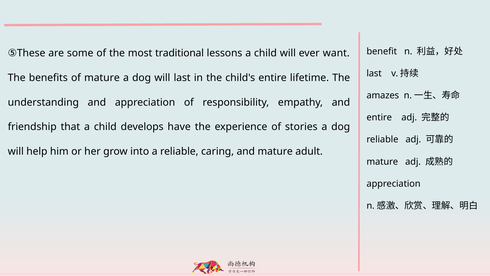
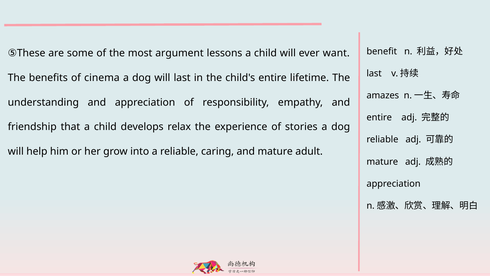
traditional: traditional -> argument
of mature: mature -> cinema
have: have -> relax
